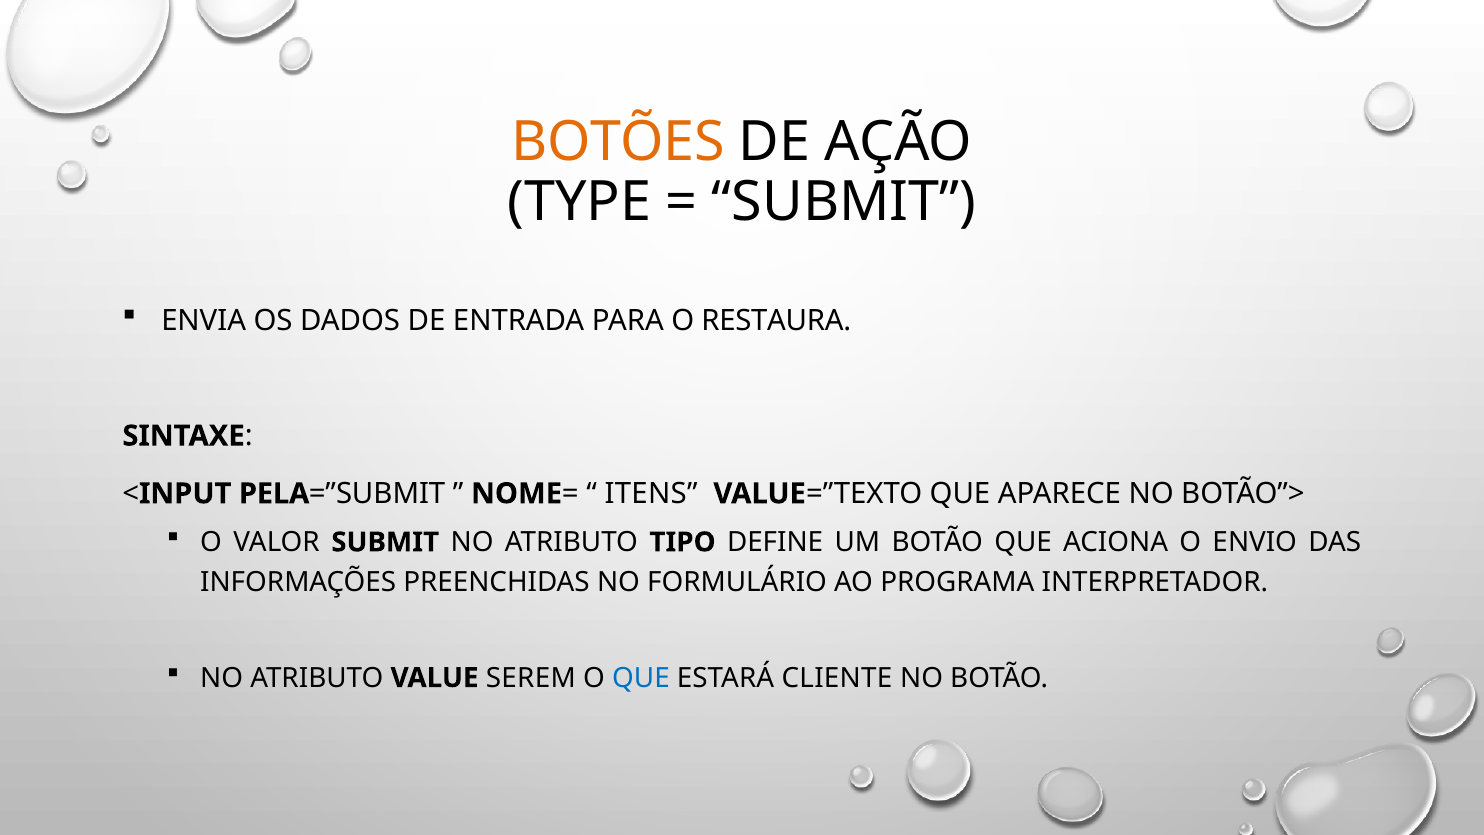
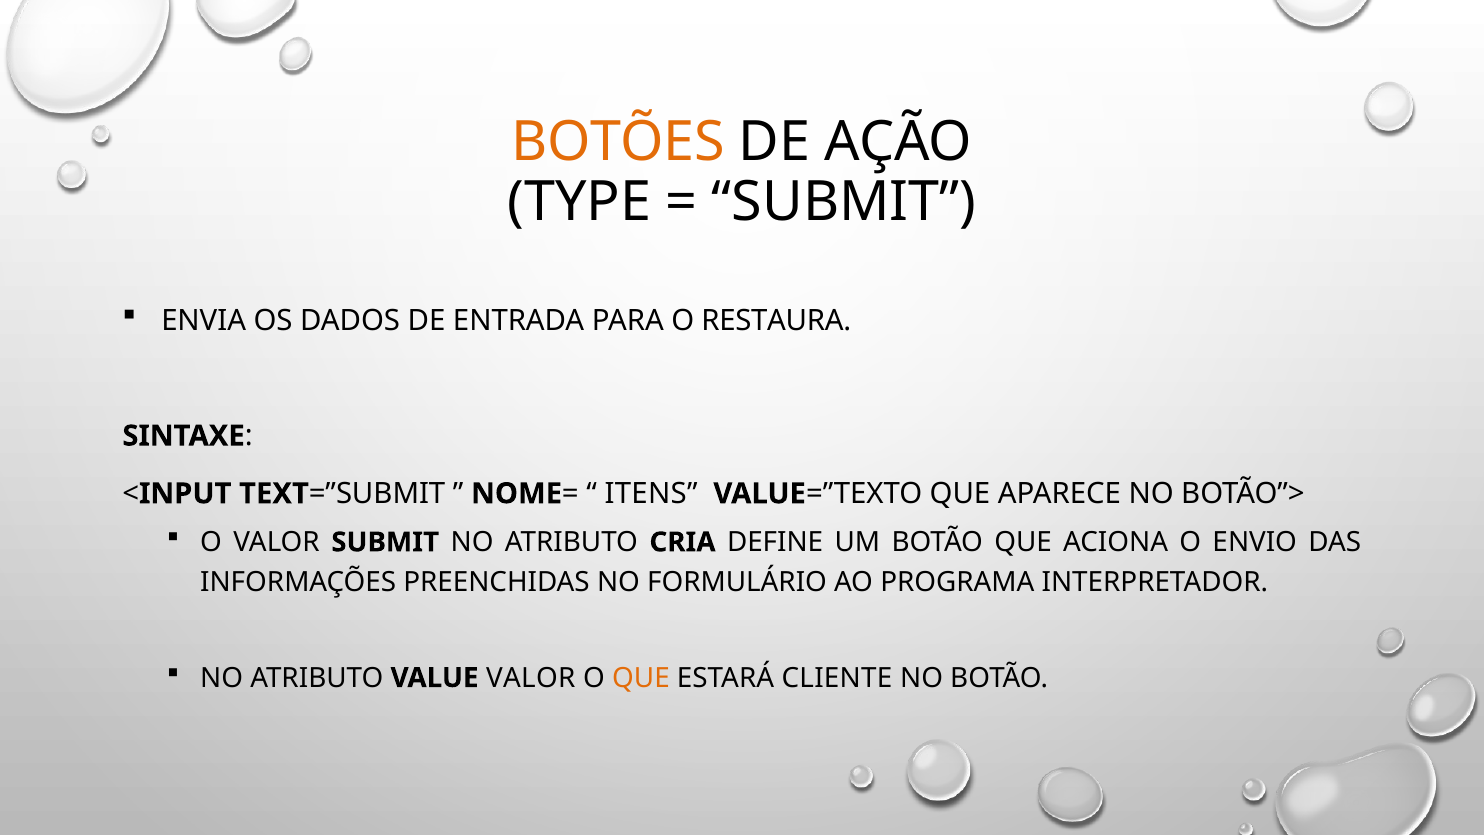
PELA: PELA -> TEXT
TIPO: TIPO -> CRIA
VALUE SEREM: SEREM -> VALOR
QUE at (641, 678) colour: blue -> orange
